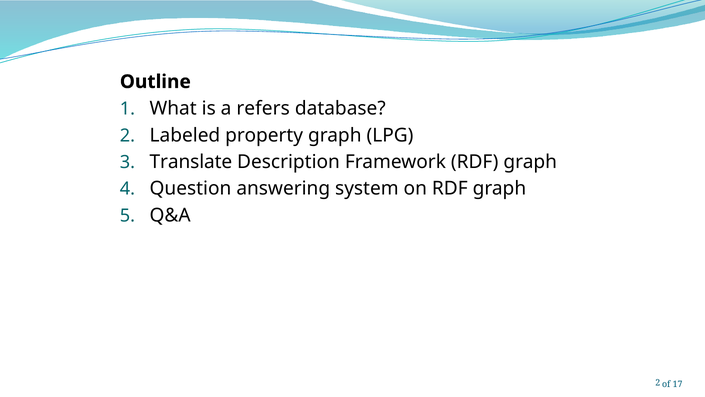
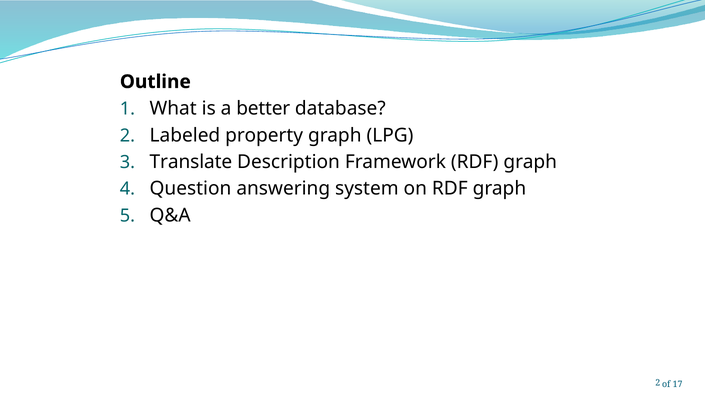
refers: refers -> better
